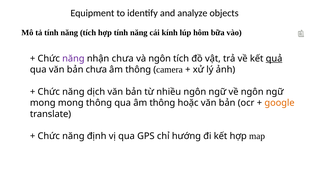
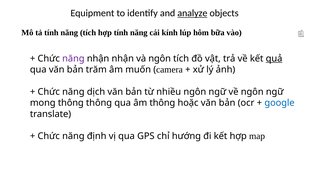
analyze underline: none -> present
nhận chưa: chưa -> nhận
bản chưa: chưa -> trăm
thông at (138, 70): thông -> muốn
mong mong: mong -> thông
google colour: orange -> blue
